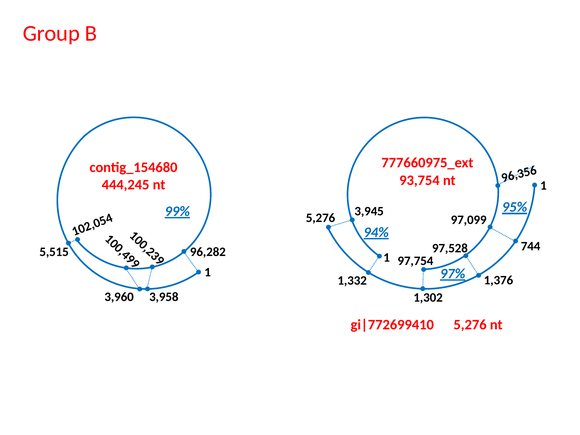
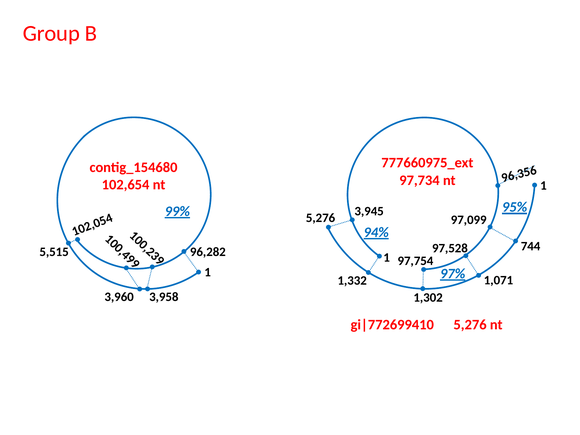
93,754: 93,754 -> 97,734
444,245: 444,245 -> 102,654
1,376: 1,376 -> 1,071
